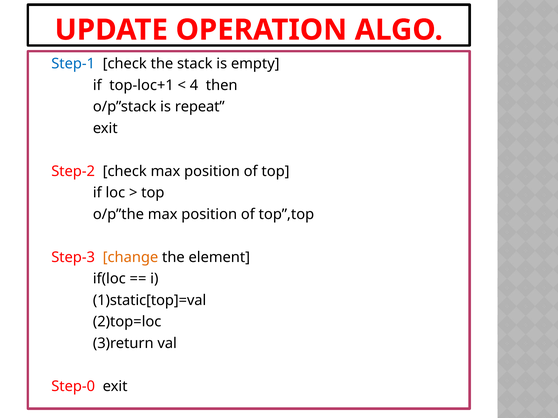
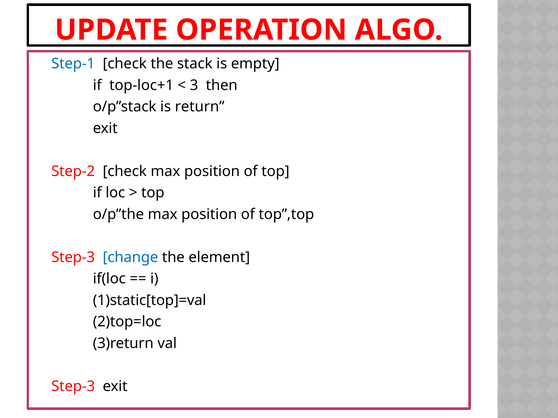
4: 4 -> 3
repeat: repeat -> return
change colour: orange -> blue
Step-0 at (73, 387): Step-0 -> Step-3
